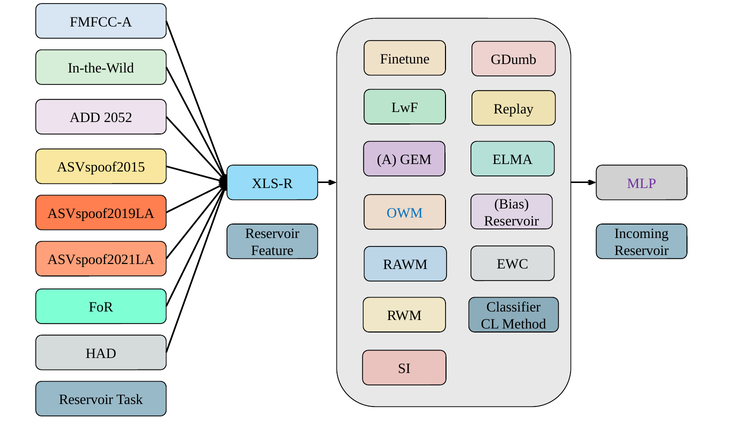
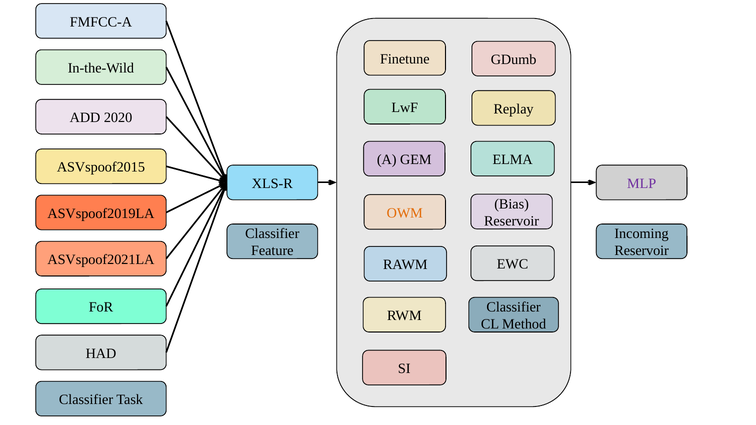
2052: 2052 -> 2020
OWM colour: blue -> orange
Reservoir at (272, 234): Reservoir -> Classifier
Reservoir at (86, 400): Reservoir -> Classifier
